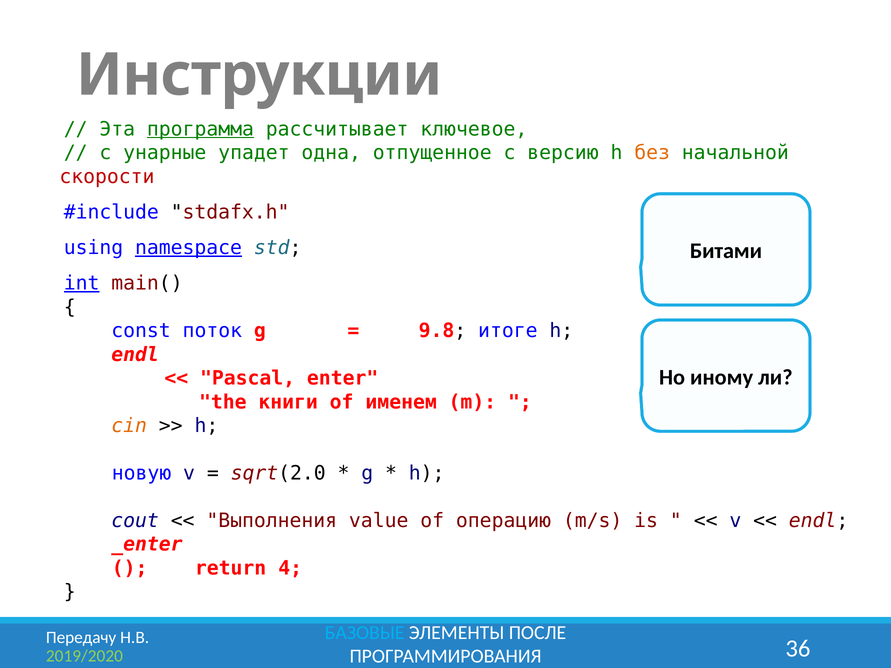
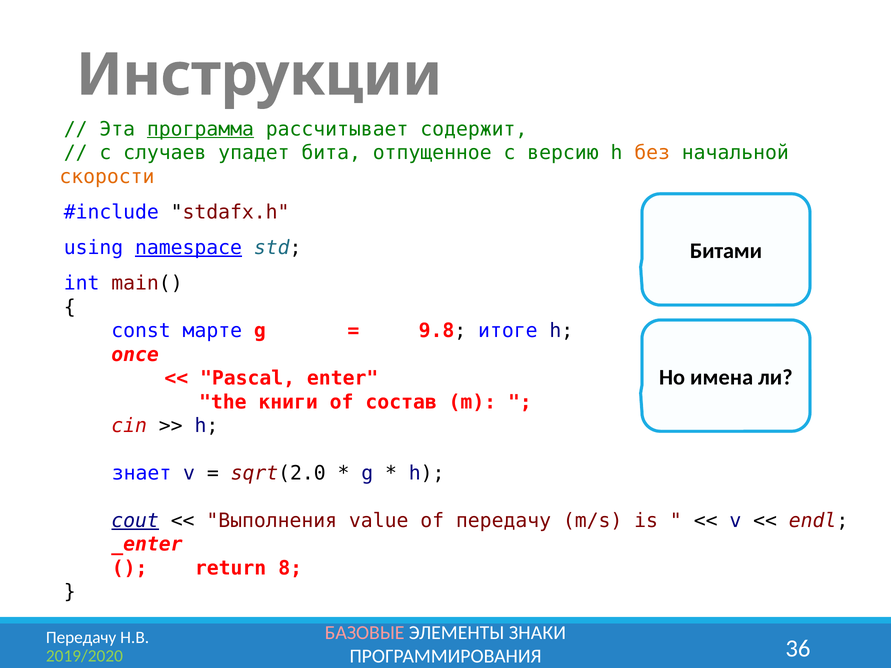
ключевое: ключевое -> содержит
унарные: унарные -> случаев
одна: одна -> бита
скорости colour: red -> orange
int underline: present -> none
поток: поток -> марте
endl at (135, 355): endl -> once
иному: иному -> имена
именем: именем -> состав
cin colour: orange -> red
новую: новую -> знает
cout underline: none -> present
of операцию: операцию -> передачу
4: 4 -> 8
БАЗОВЫЕ colour: light blue -> pink
ПОСЛЕ: ПОСЛЕ -> ЗНАКИ
